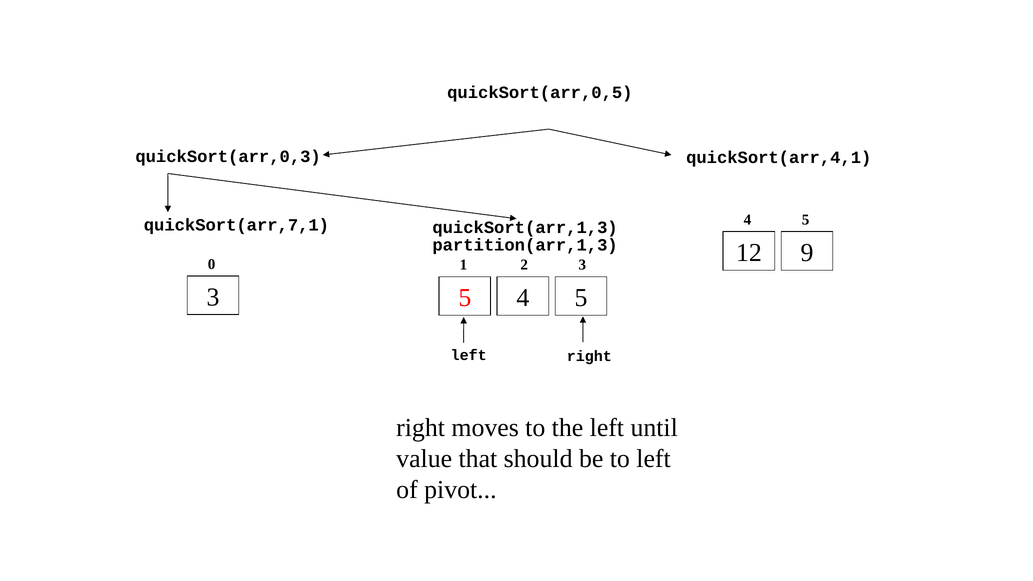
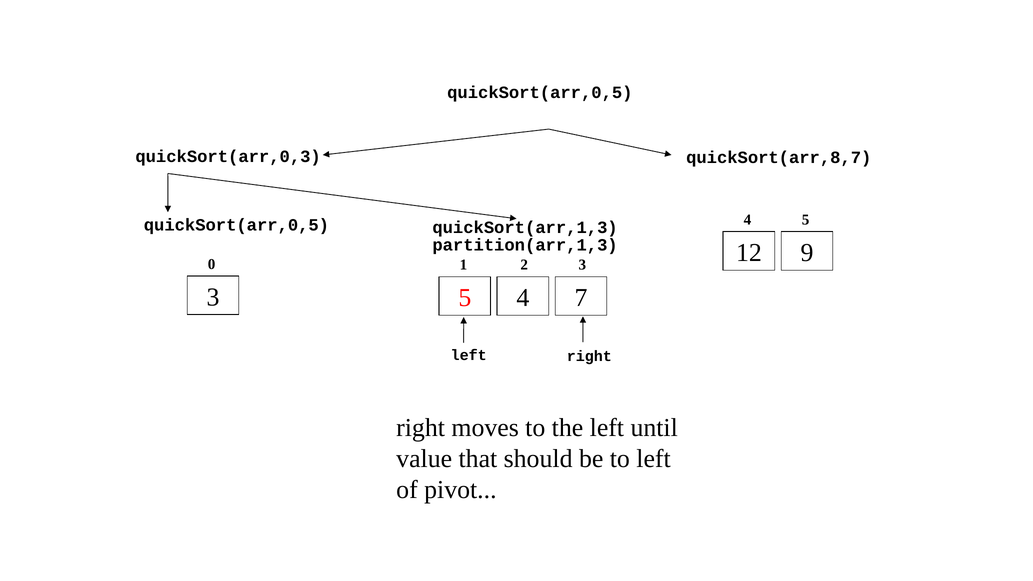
quickSort(arr,4,1: quickSort(arr,4,1 -> quickSort(arr,8,7
quickSort(arr,7,1 at (236, 225): quickSort(arr,7,1 -> quickSort(arr,0,5
5 4 5: 5 -> 7
